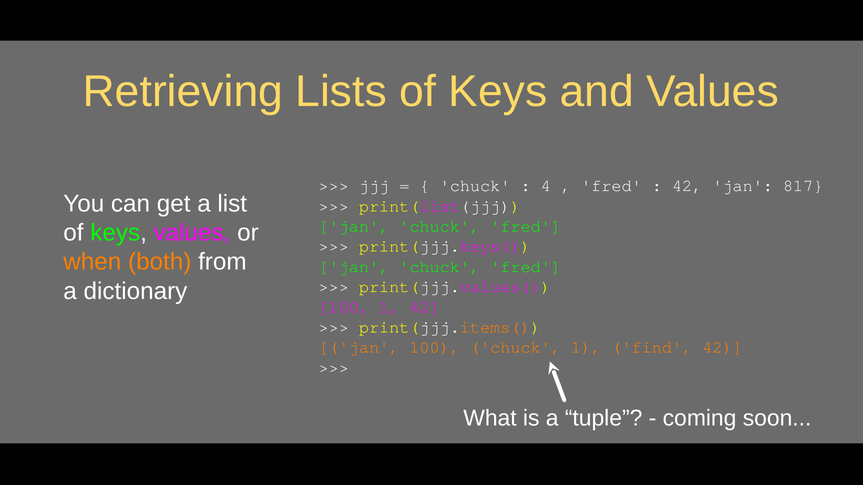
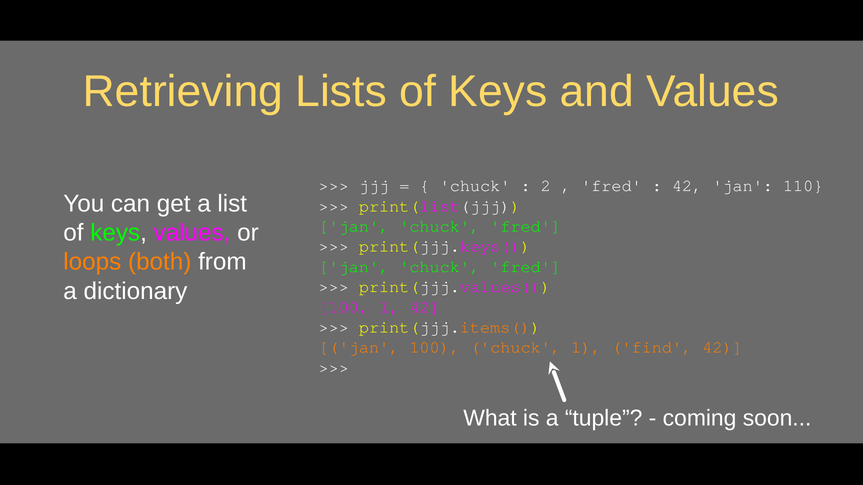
4: 4 -> 2
817: 817 -> 110
when: when -> loops
